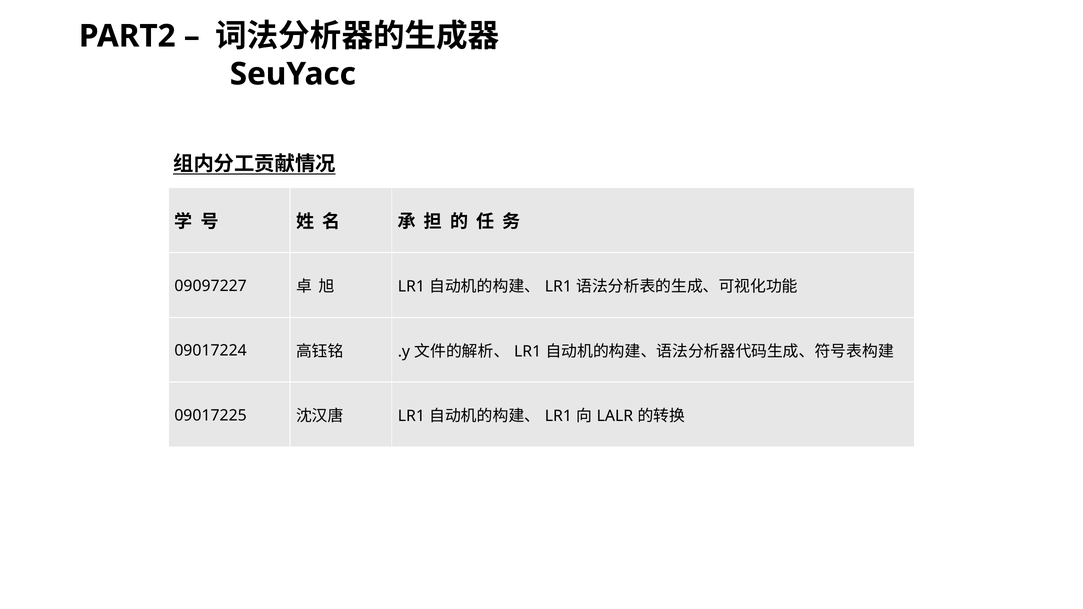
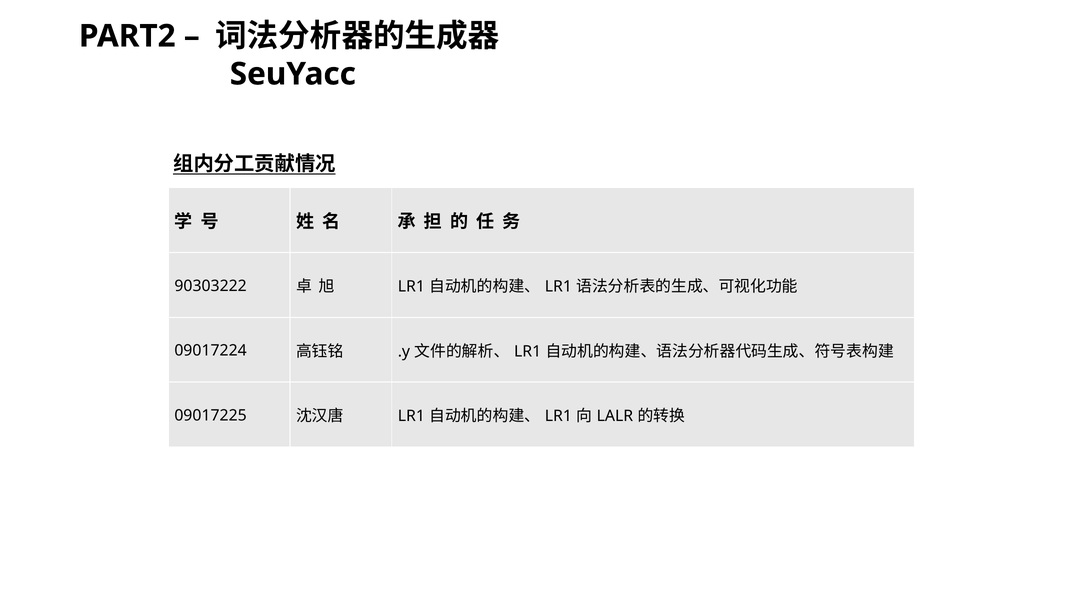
09097227: 09097227 -> 90303222
